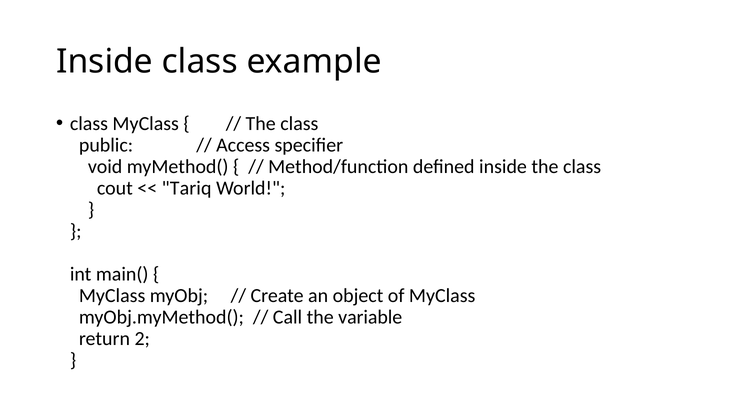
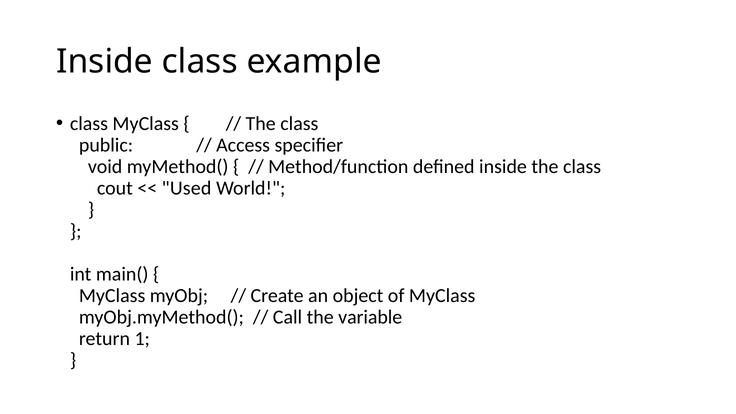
Tariq: Tariq -> Used
2: 2 -> 1
